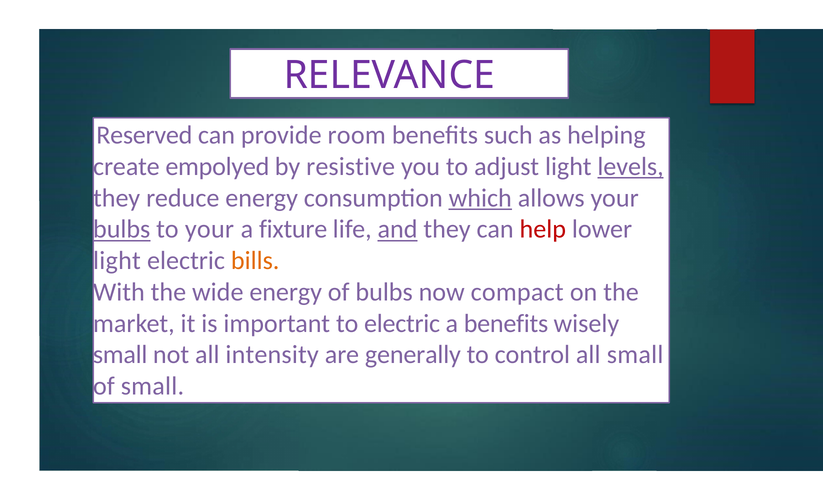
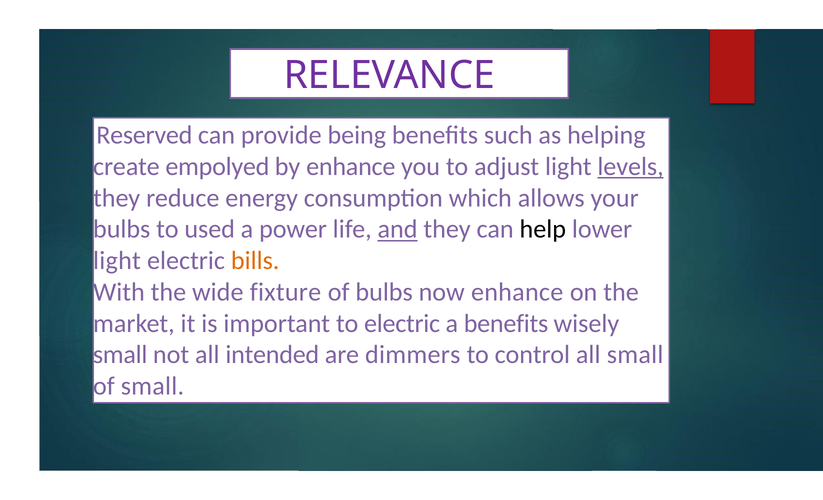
room: room -> being
by resistive: resistive -> enhance
which underline: present -> none
bulbs at (122, 229) underline: present -> none
to your: your -> used
fixture: fixture -> power
help colour: red -> black
wide energy: energy -> fixture
now compact: compact -> enhance
intensity: intensity -> intended
generally: generally -> dimmers
